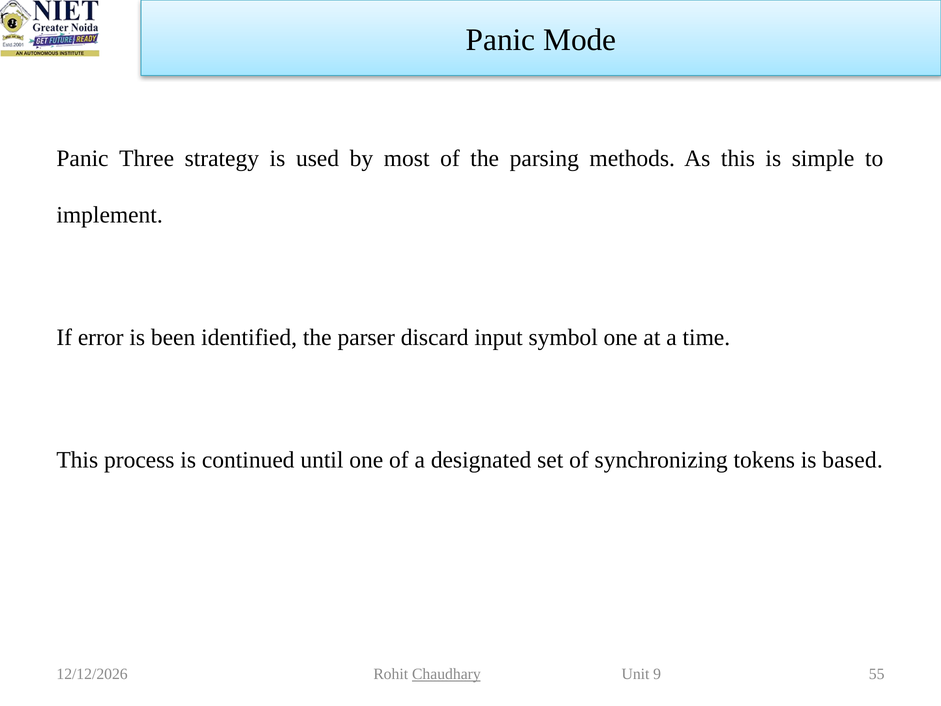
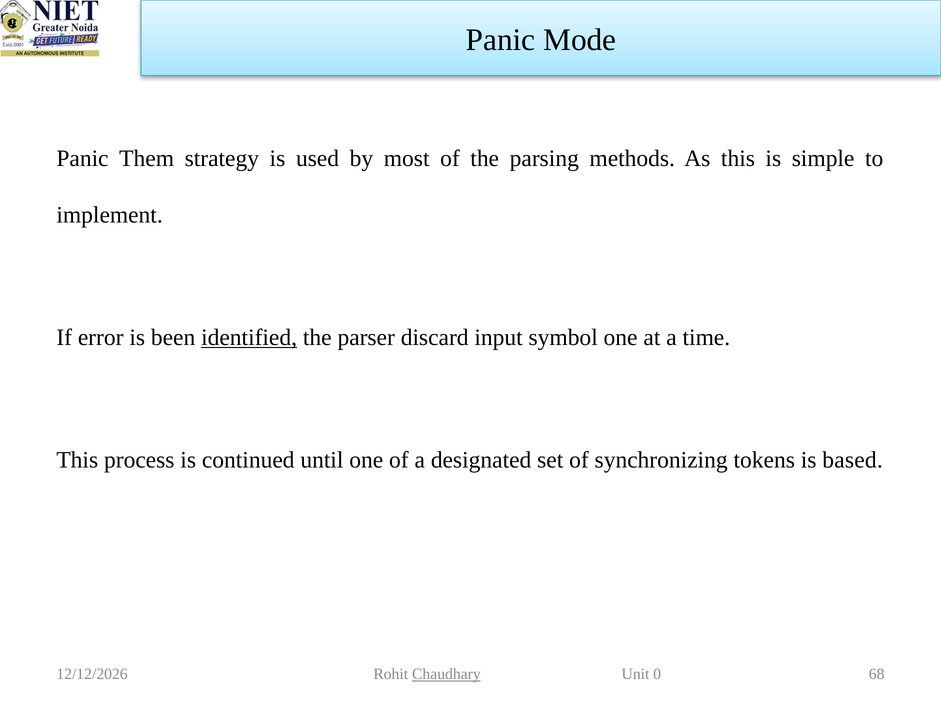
Three: Three -> Them
identified underline: none -> present
9: 9 -> 0
55: 55 -> 68
